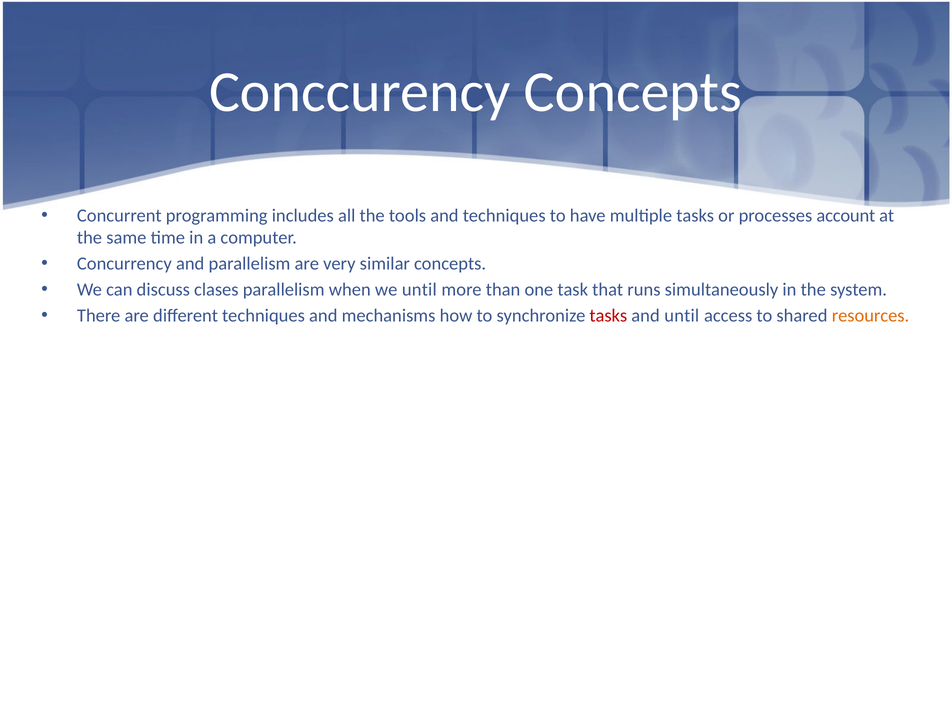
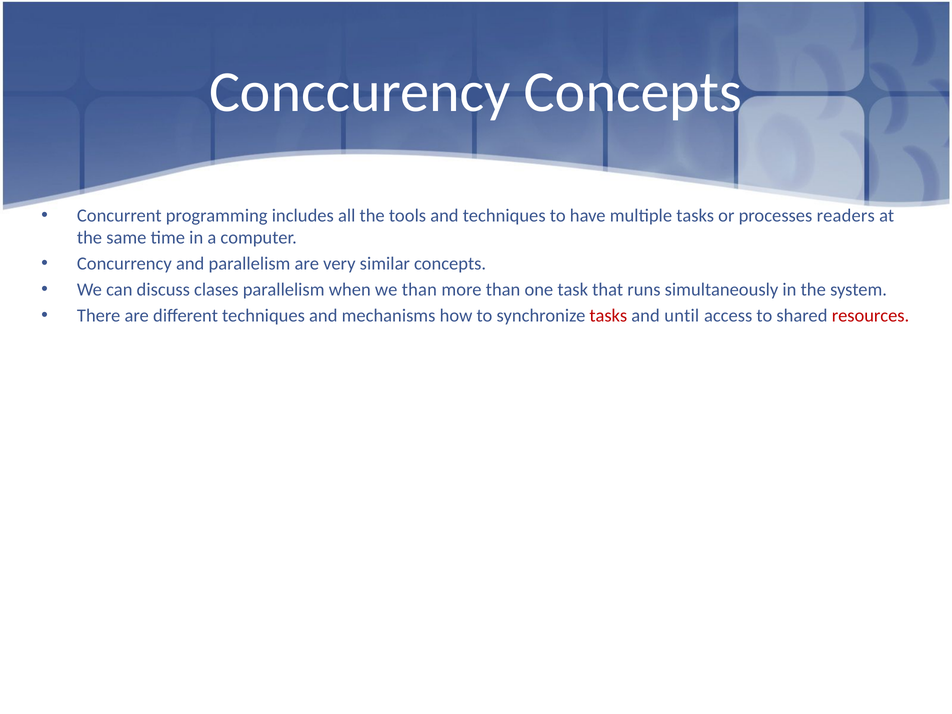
account: account -> readers
we until: until -> than
resources colour: orange -> red
